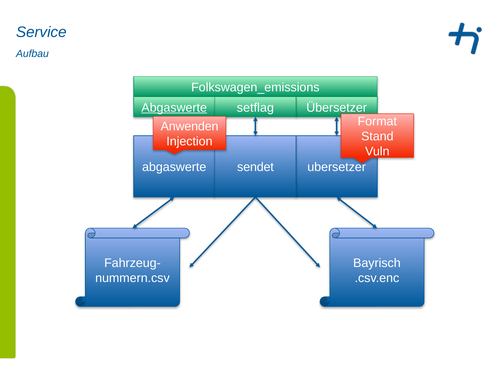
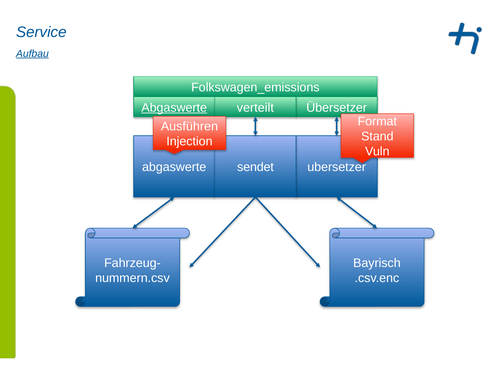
Aufbau underline: none -> present
setflag: setflag -> verteilt
Anwenden: Anwenden -> Ausführen
